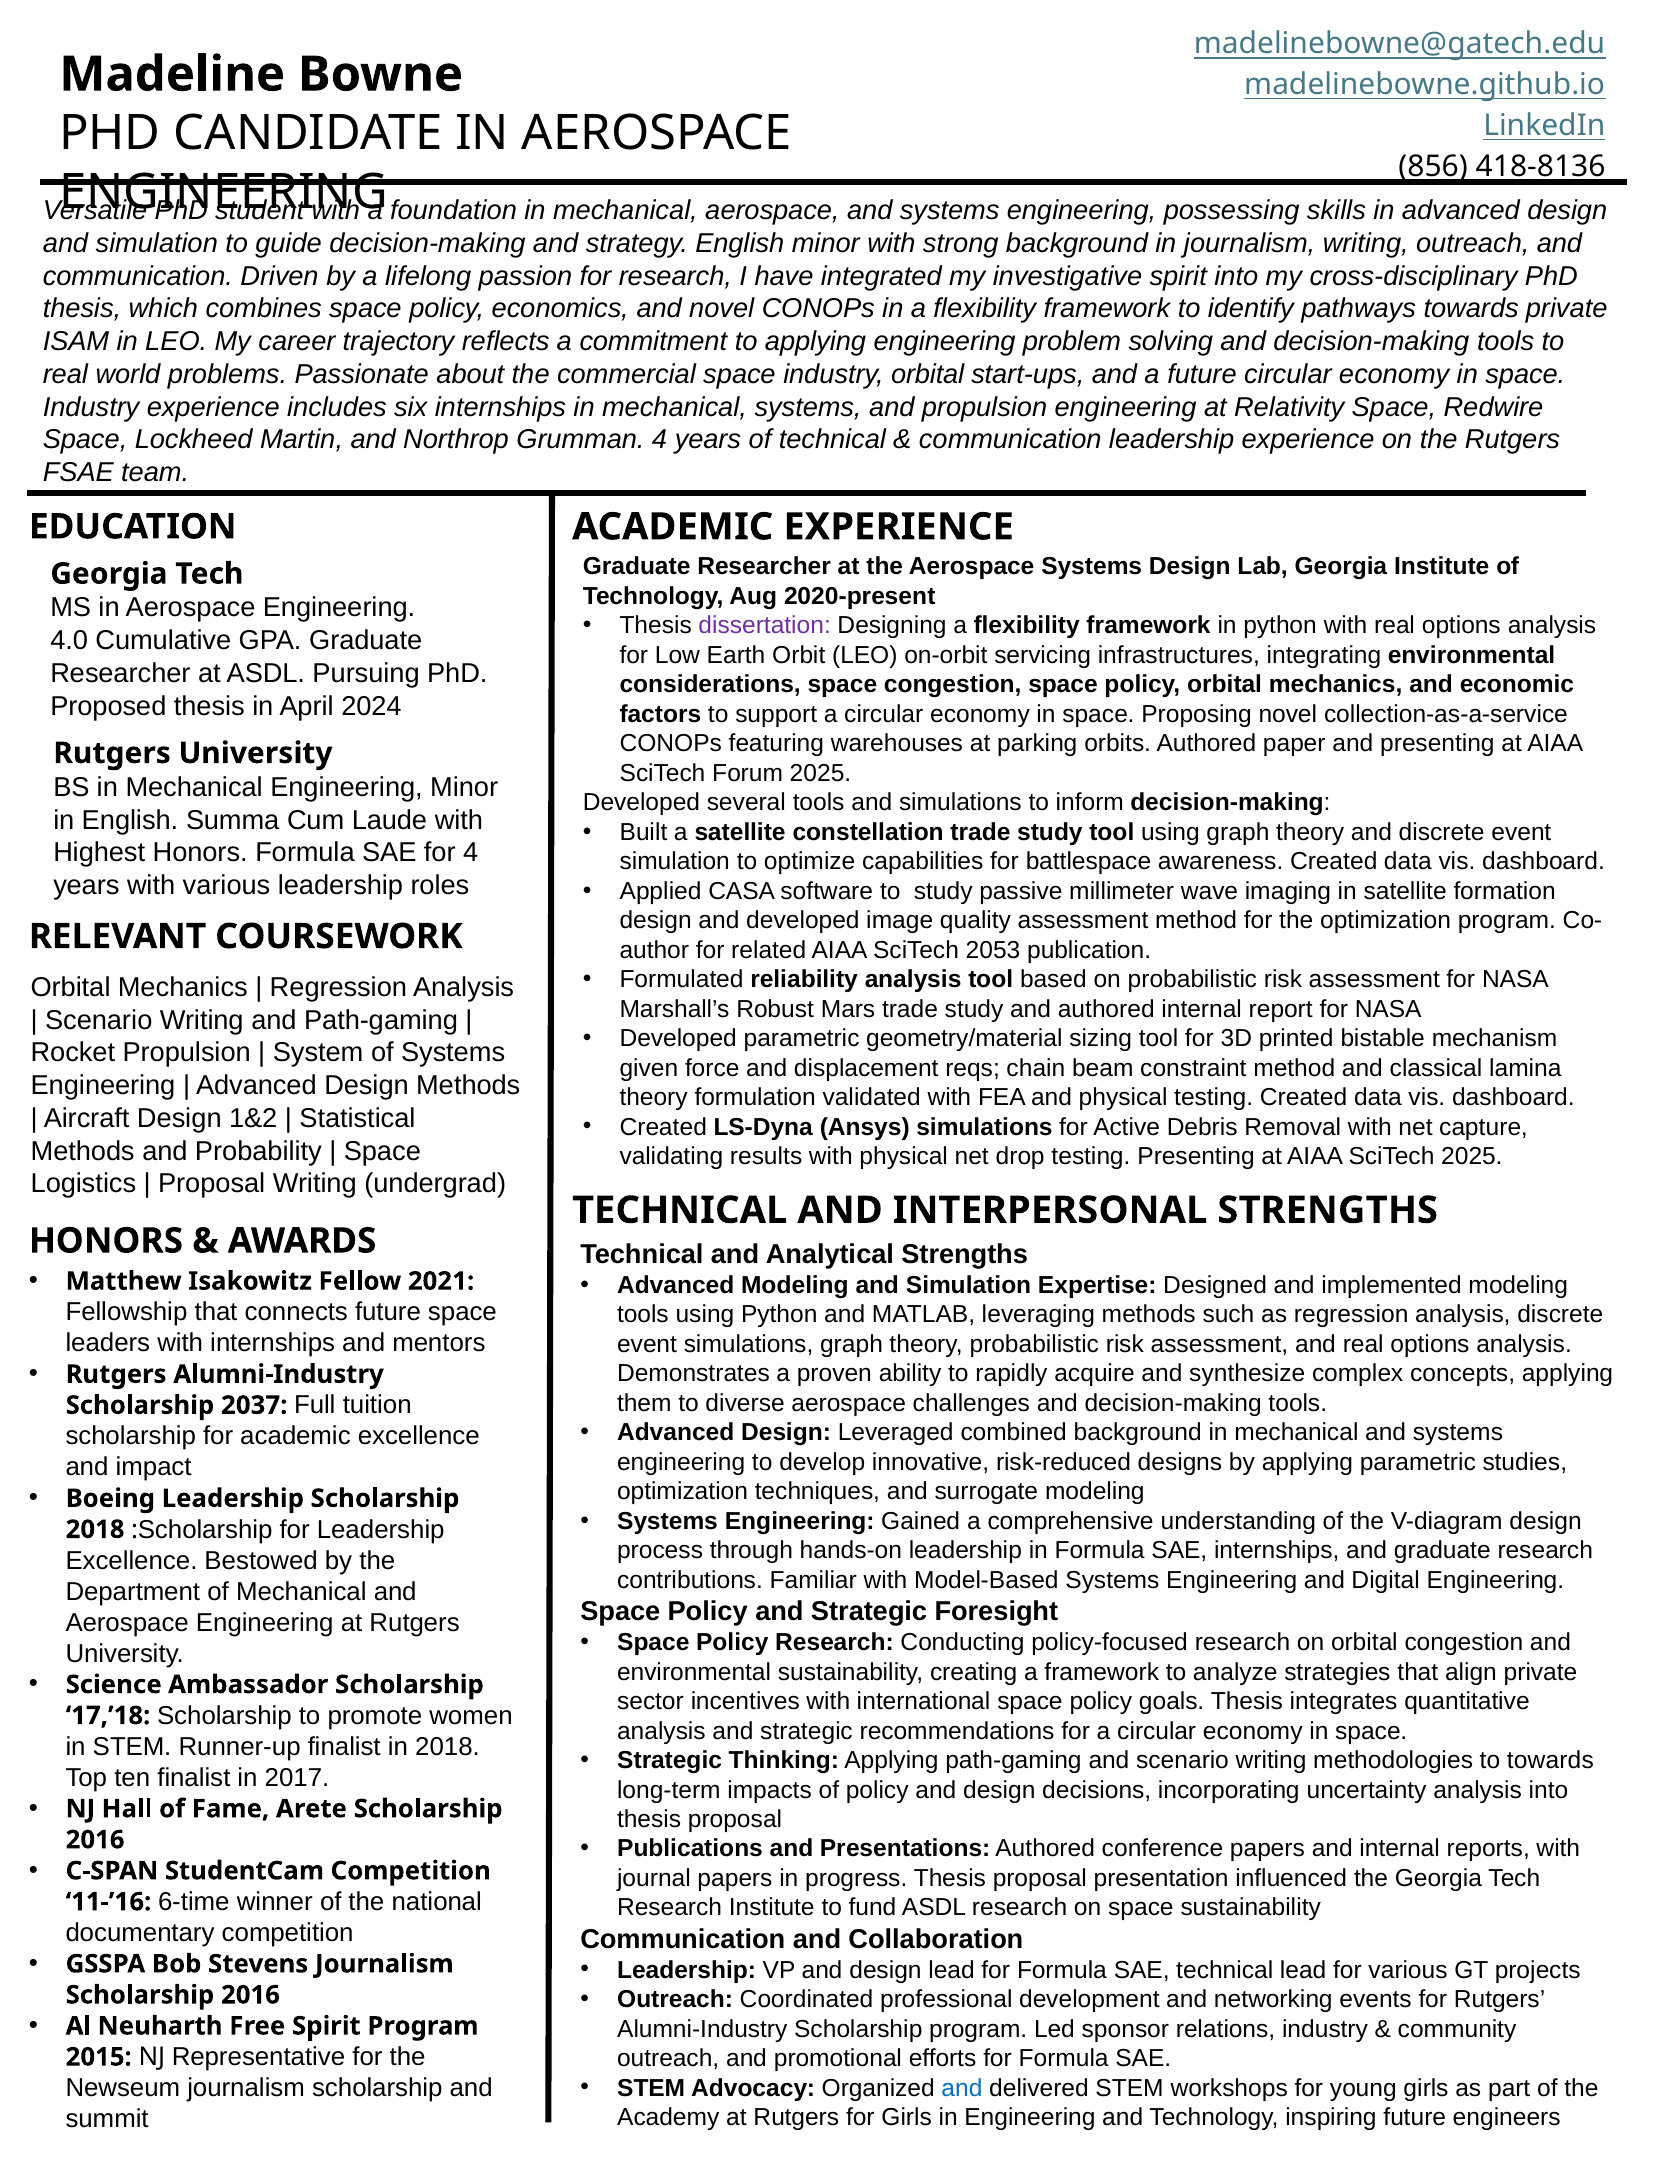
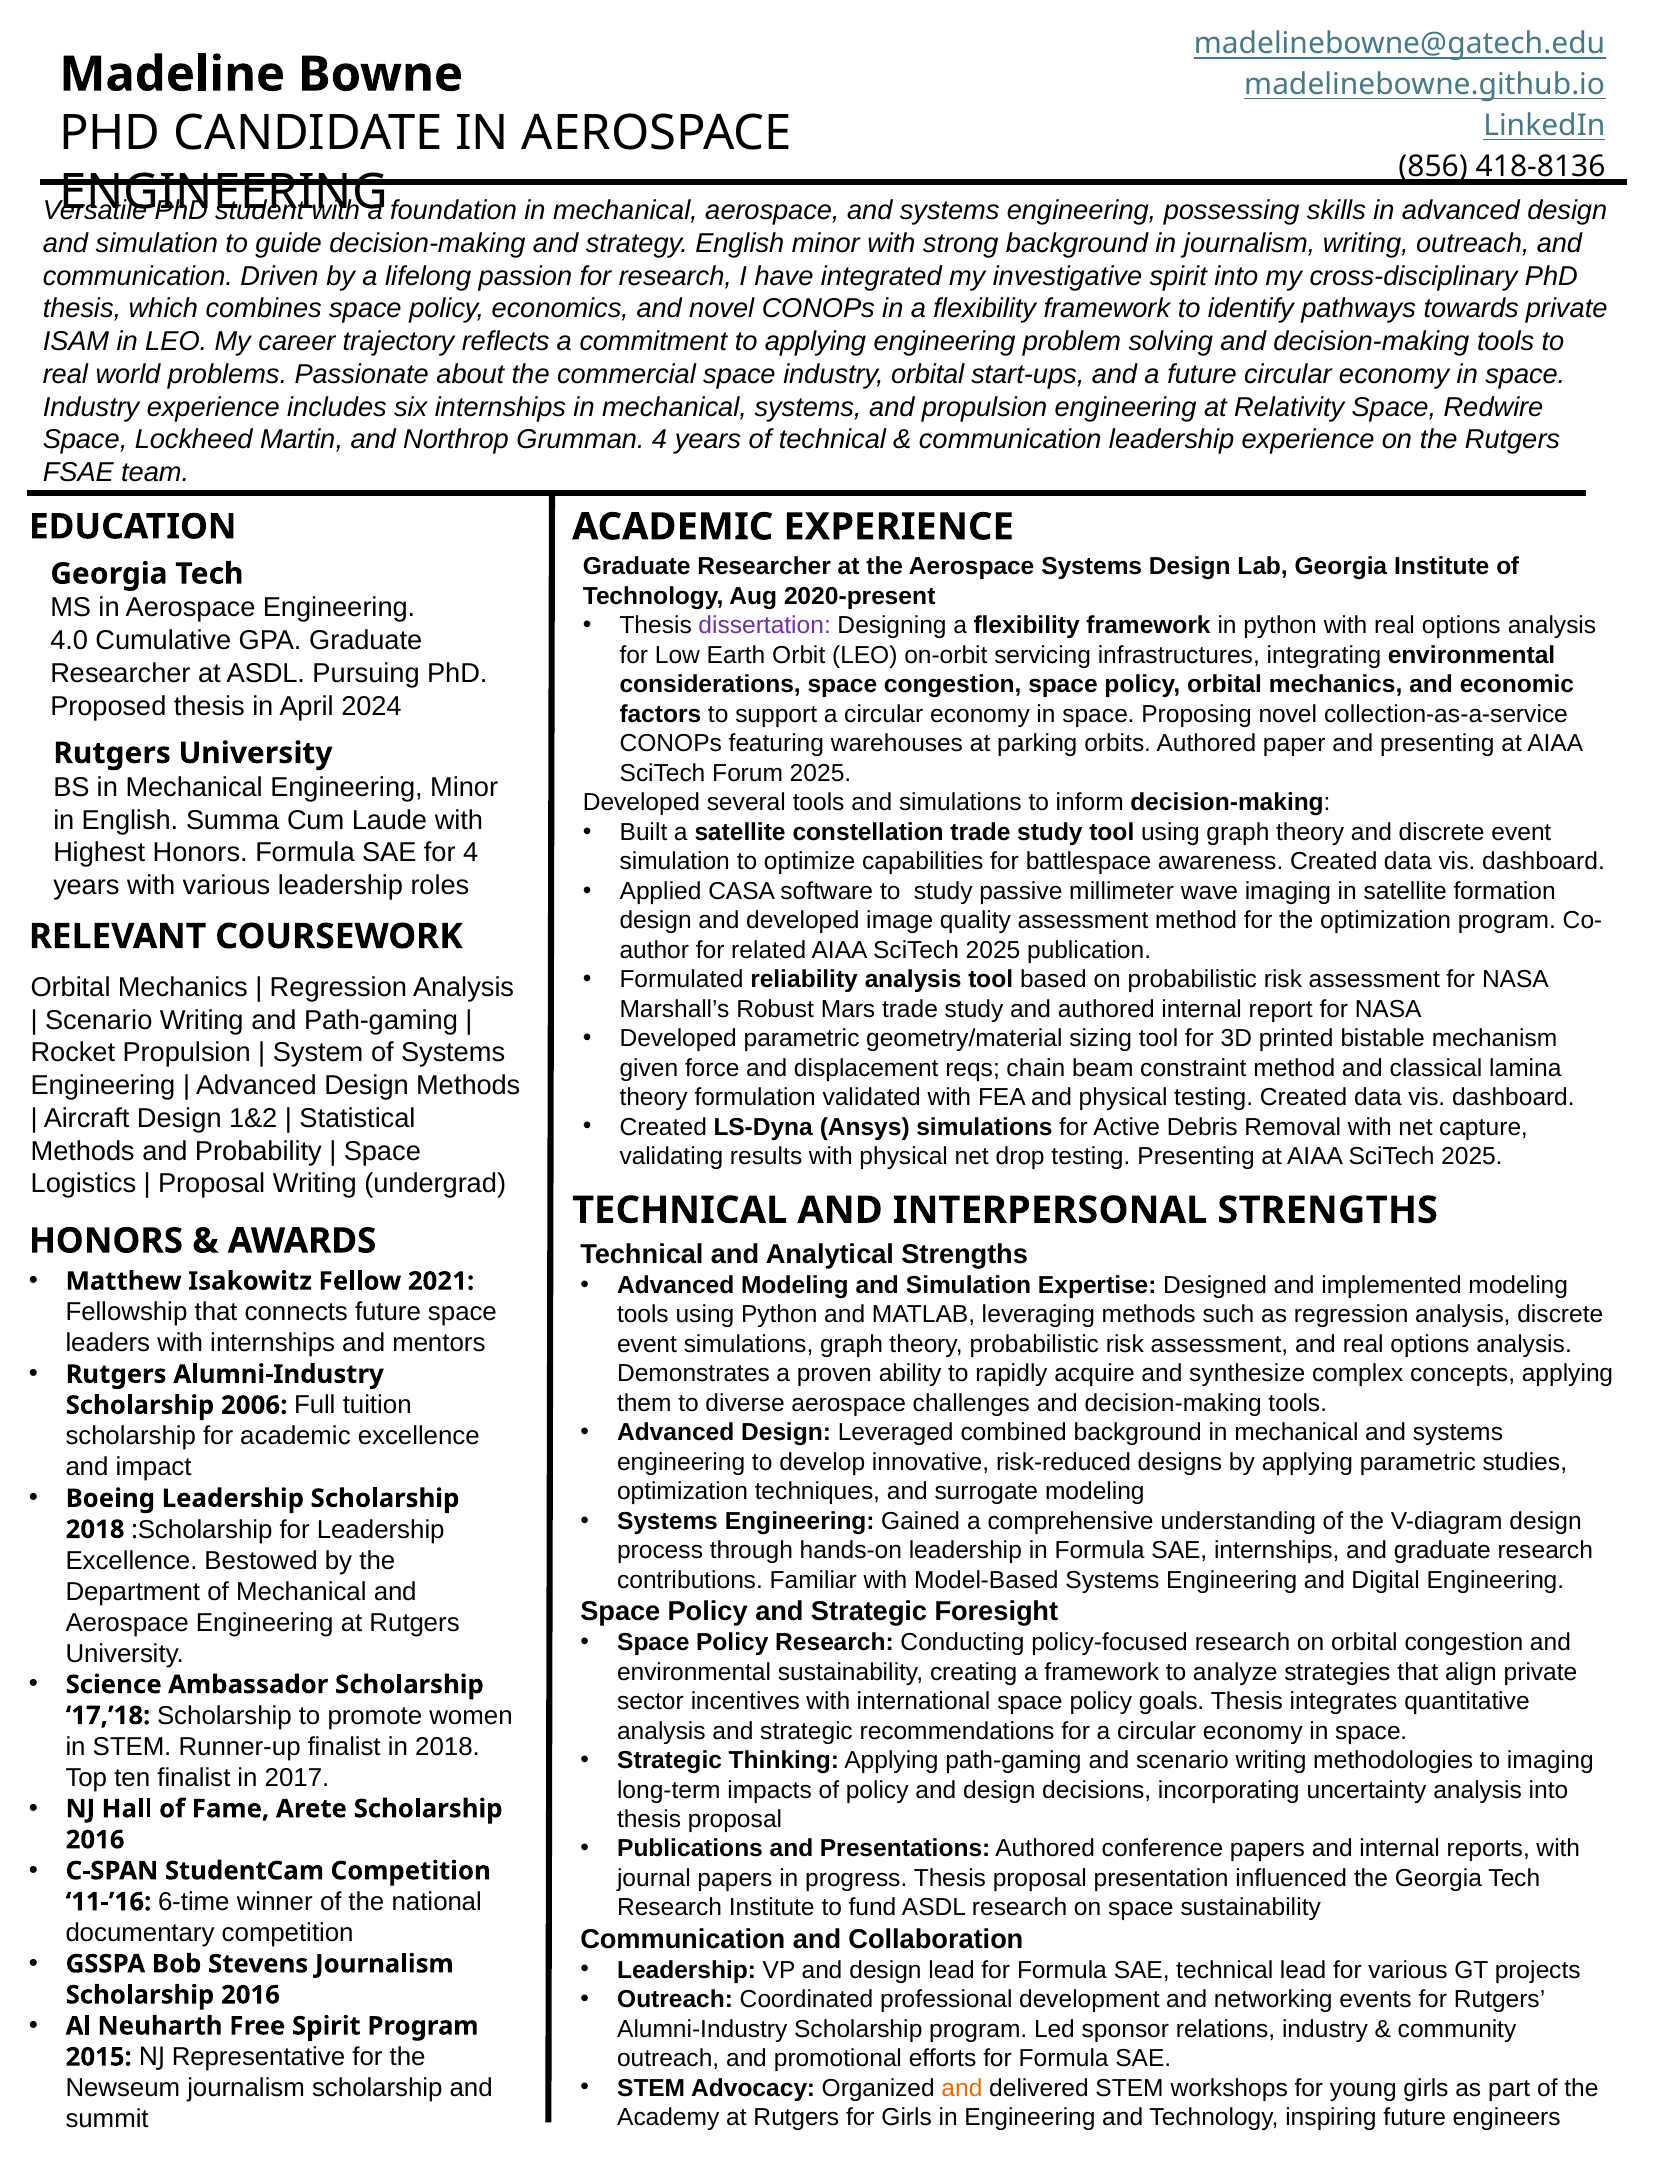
related AIAA SciTech 2053: 2053 -> 2025
2037: 2037 -> 2006
to towards: towards -> imaging
and at (962, 2088) colour: blue -> orange
